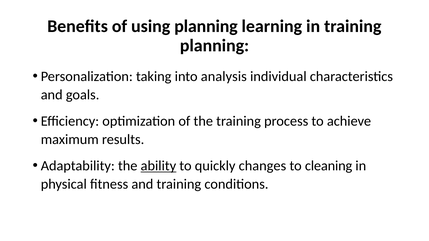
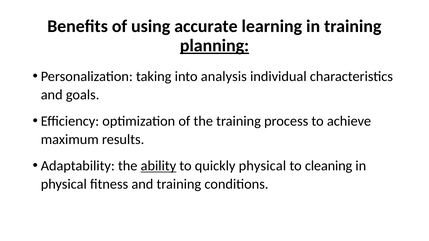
using planning: planning -> accurate
planning at (214, 46) underline: none -> present
quickly changes: changes -> physical
